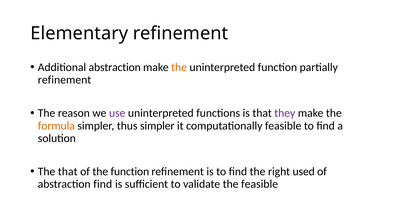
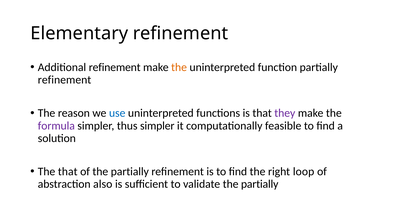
Additional abstraction: abstraction -> refinement
use colour: purple -> blue
formula colour: orange -> purple
of the function: function -> partially
used: used -> loop
abstraction find: find -> also
validate the feasible: feasible -> partially
